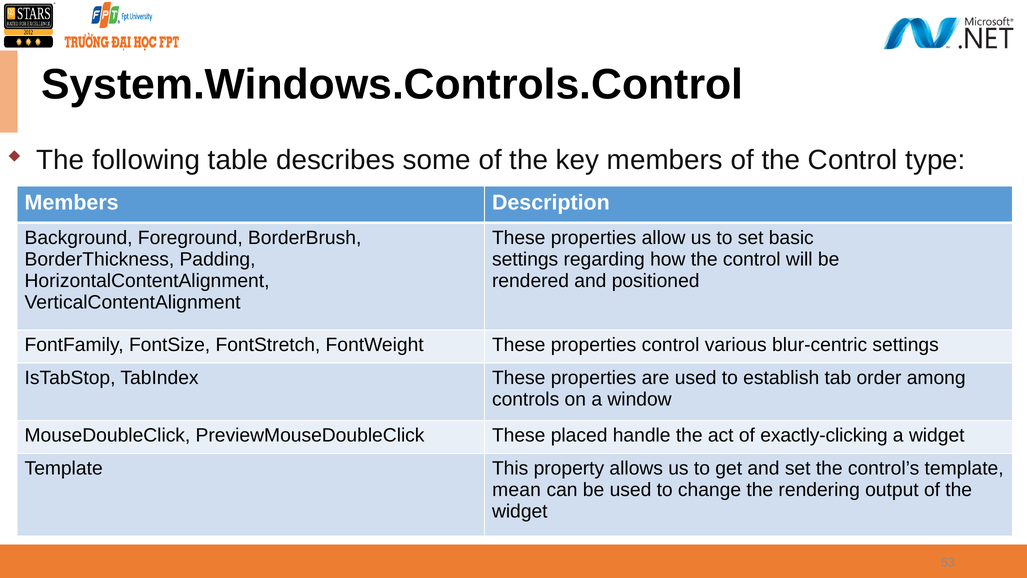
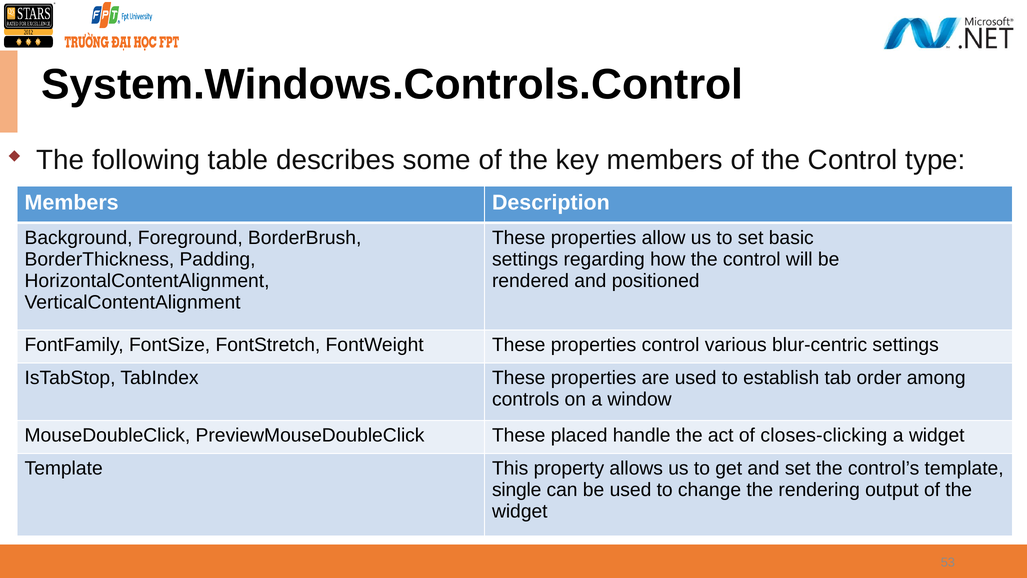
exactly-clicking: exactly-clicking -> closes-clicking
mean: mean -> single
